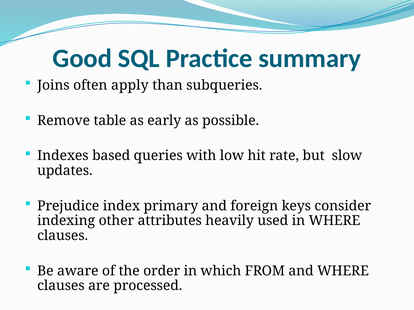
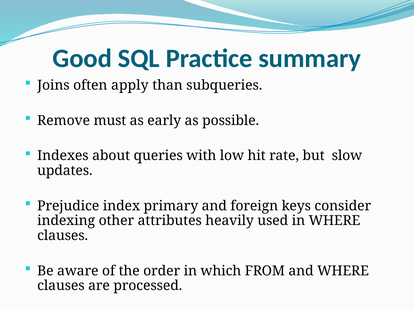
table: table -> must
based: based -> about
